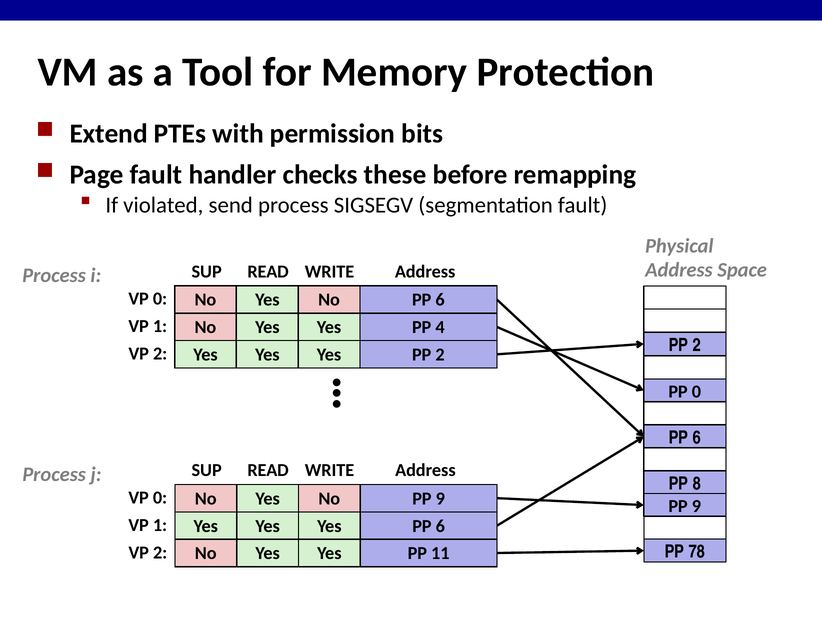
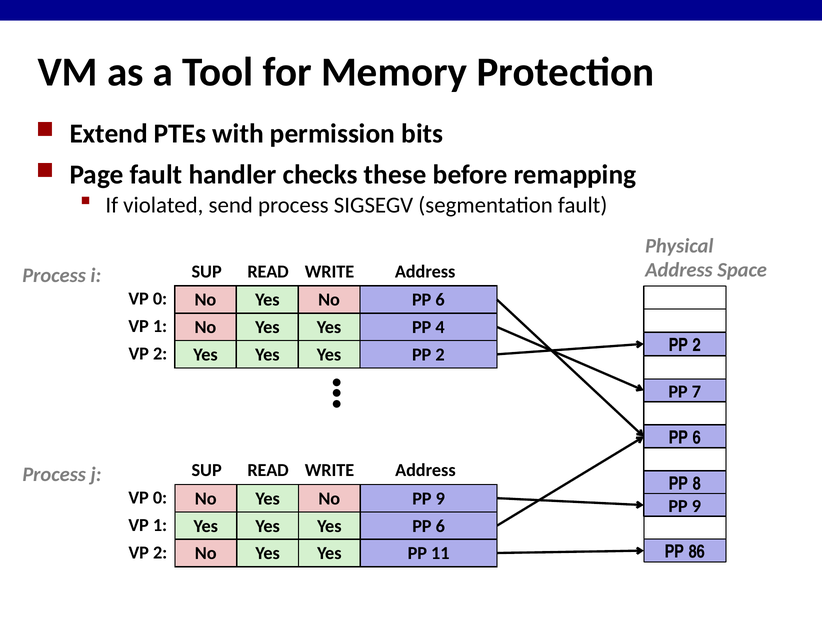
PP 0: 0 -> 7
78: 78 -> 86
